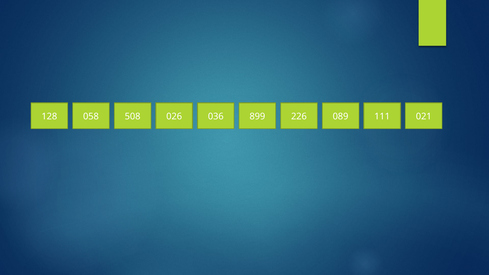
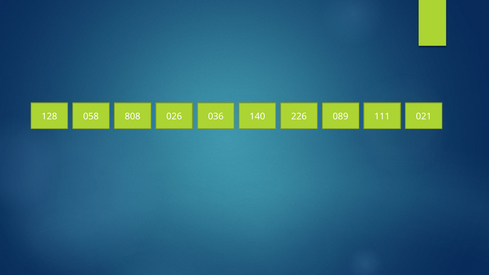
508: 508 -> 808
899: 899 -> 140
